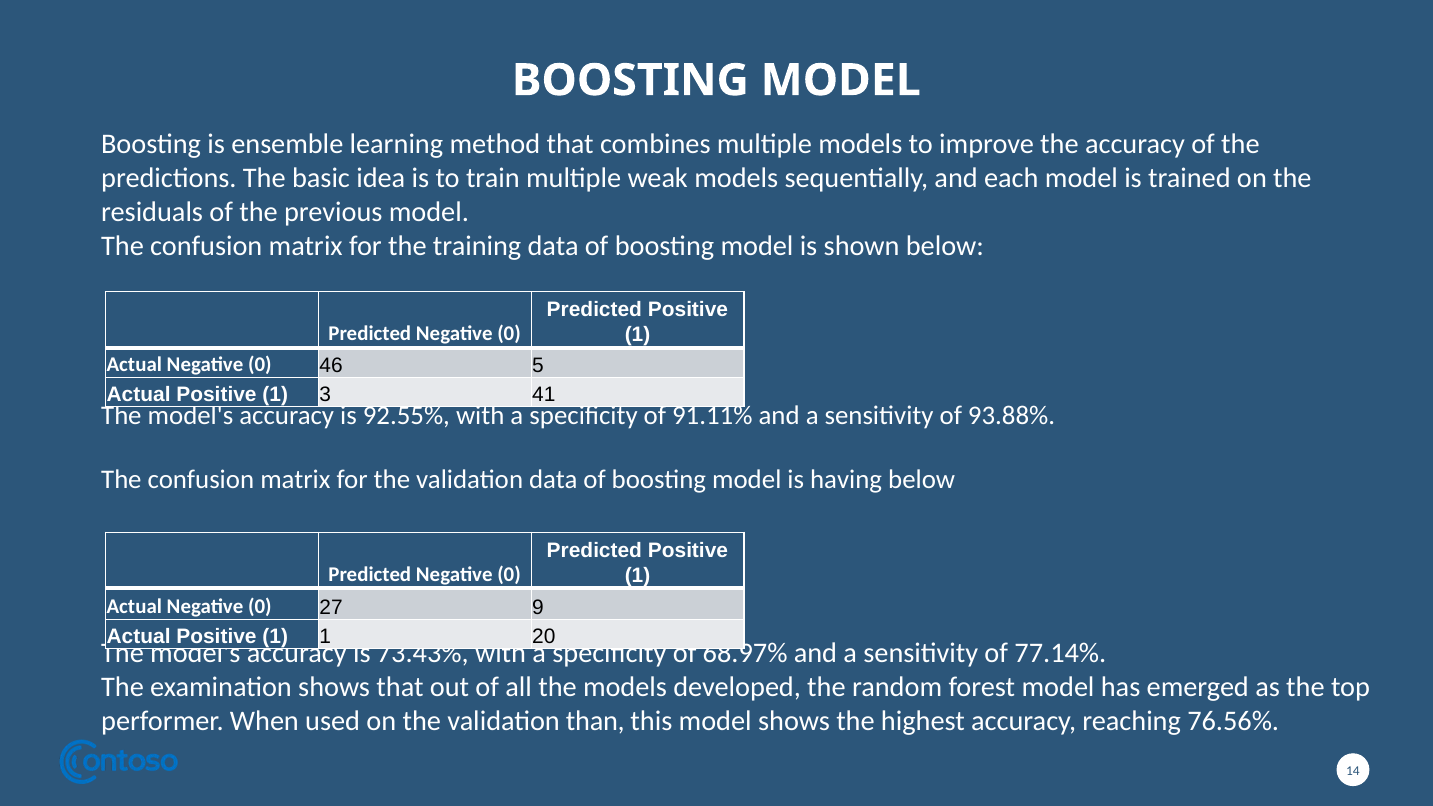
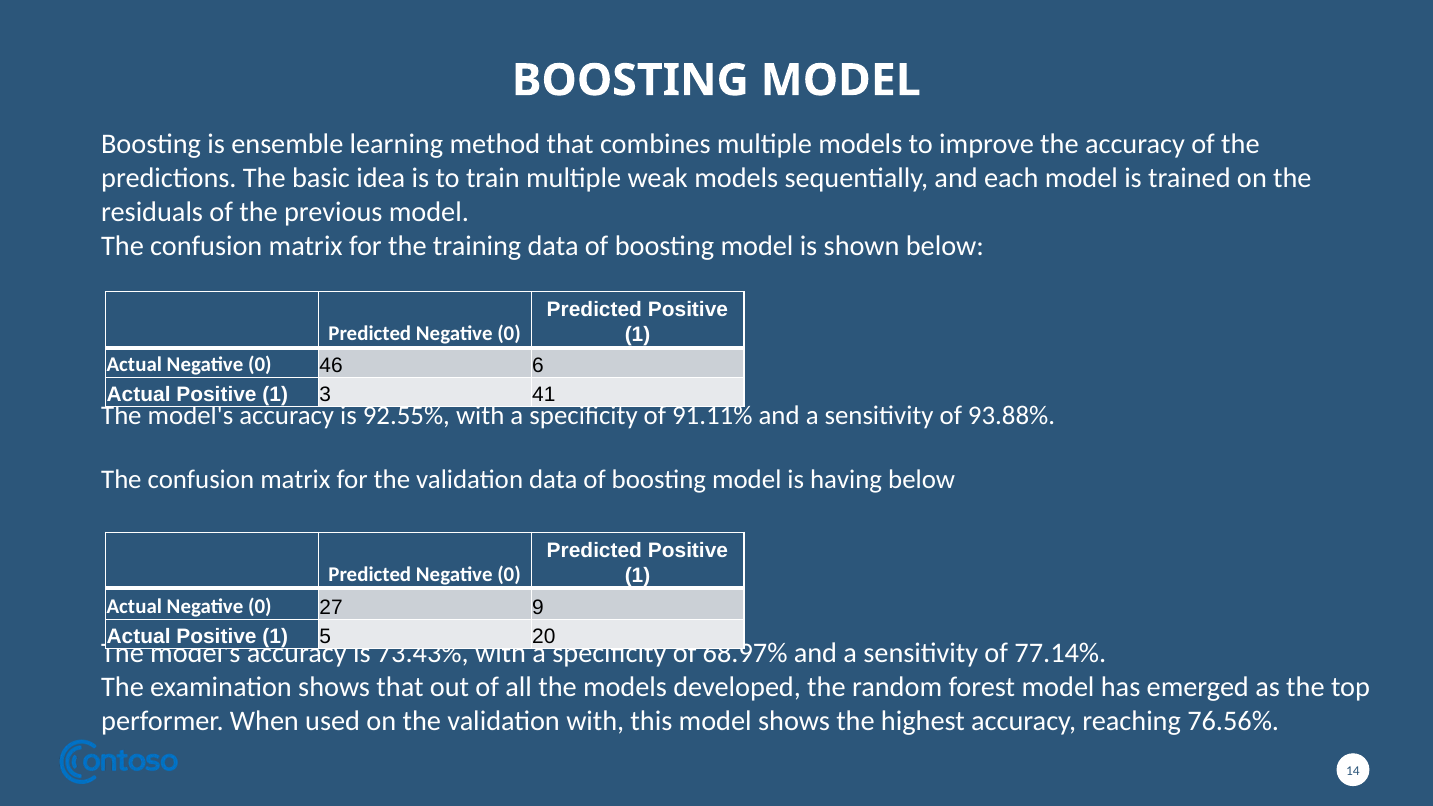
5: 5 -> 6
1 1: 1 -> 5
validation than: than -> with
